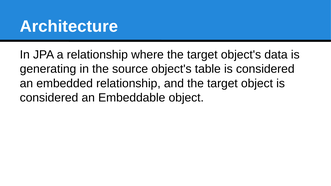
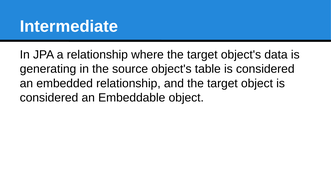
Architecture: Architecture -> Intermediate
